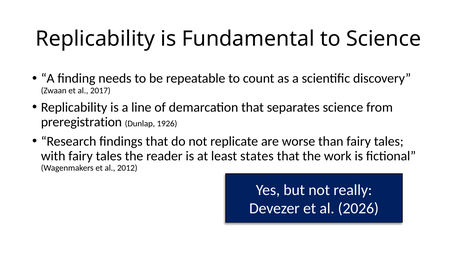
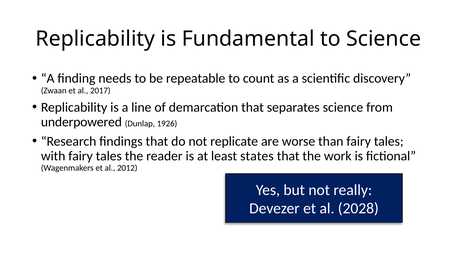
preregistration: preregistration -> underpowered
2026: 2026 -> 2028
